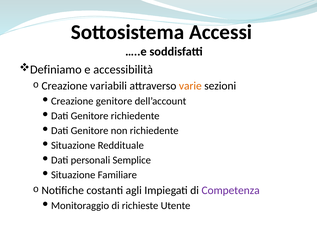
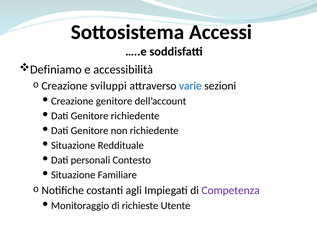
variabili: variabili -> sviluppi
varie colour: orange -> blue
Semplice: Semplice -> Contesto
